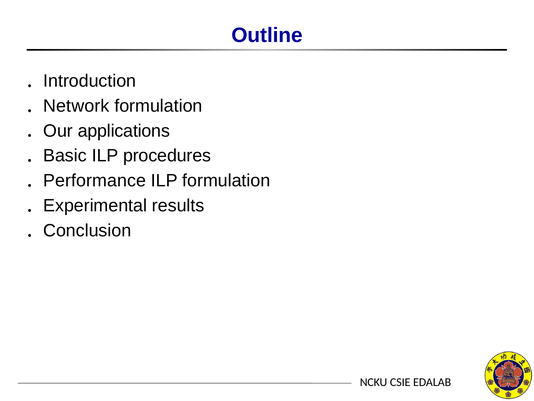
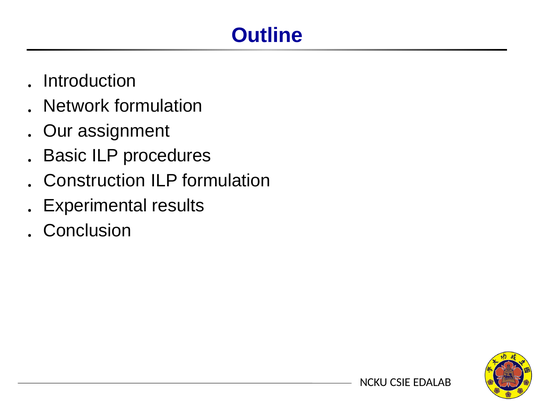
applications: applications -> assignment
Performance: Performance -> Construction
